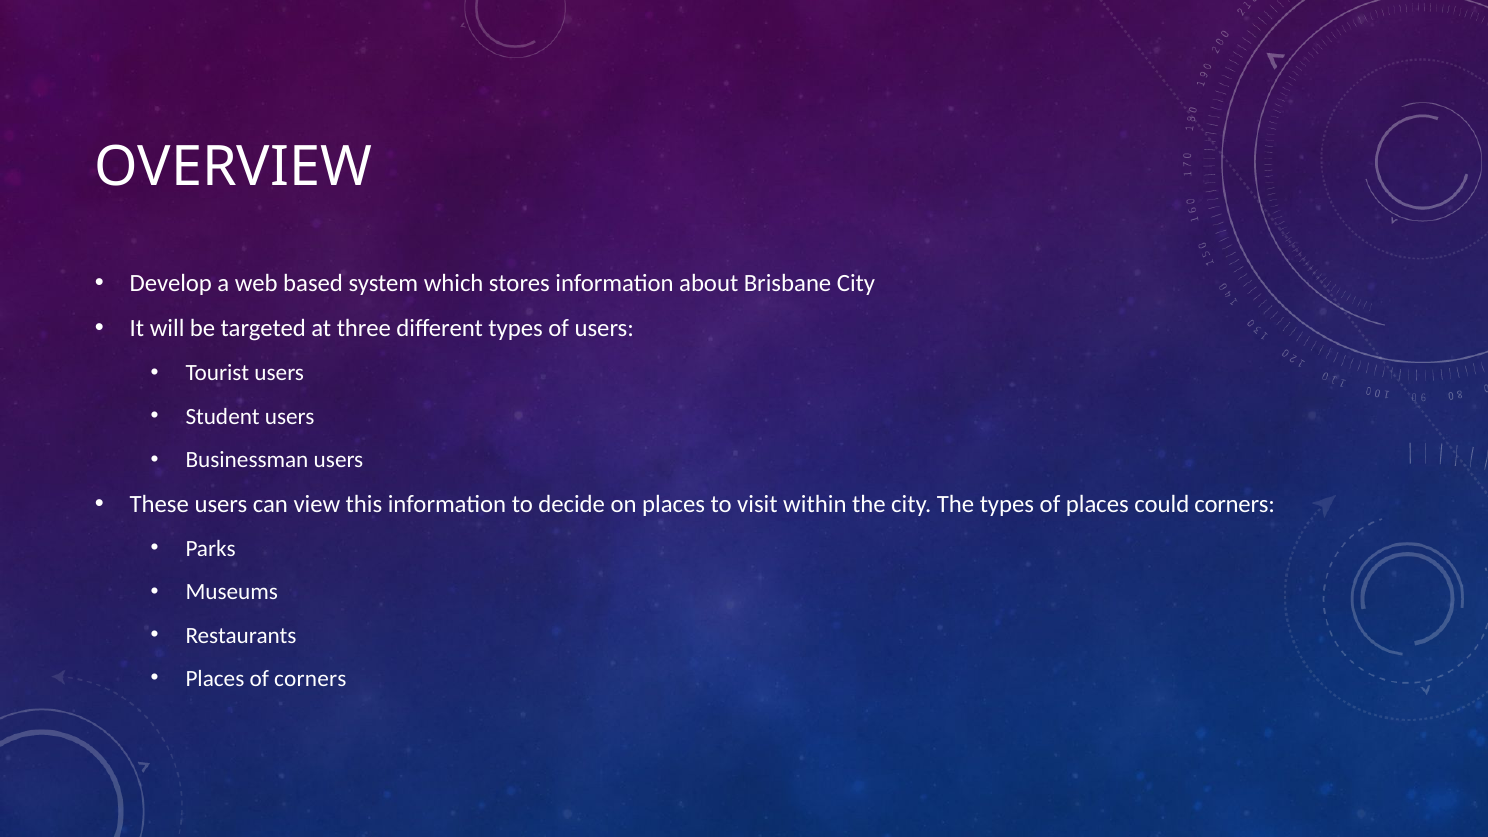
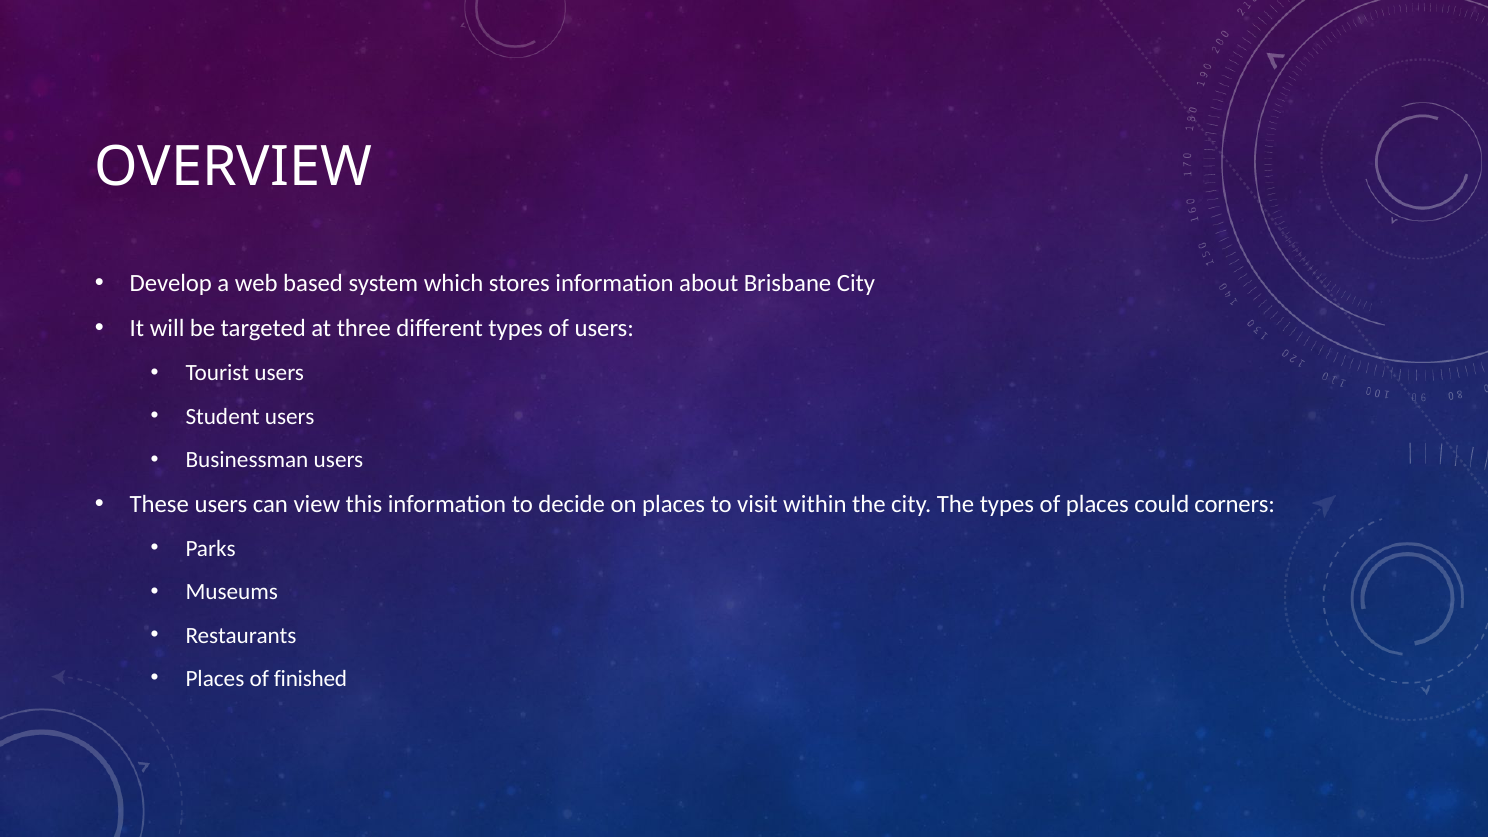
of corners: corners -> finished
